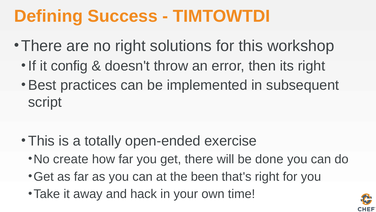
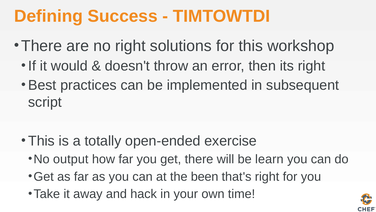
config: config -> would
create: create -> output
done: done -> learn
